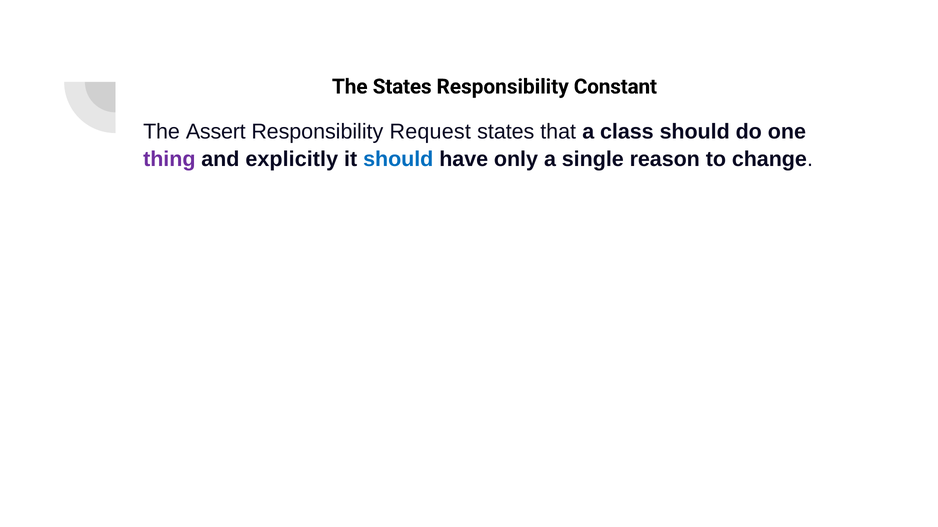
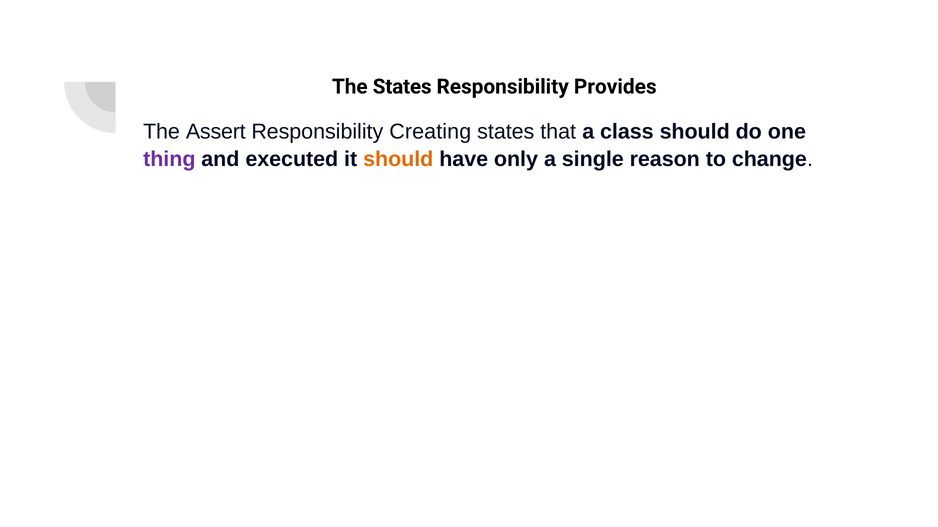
Constant: Constant -> Provides
Request: Request -> Creating
explicitly: explicitly -> executed
should at (398, 159) colour: blue -> orange
